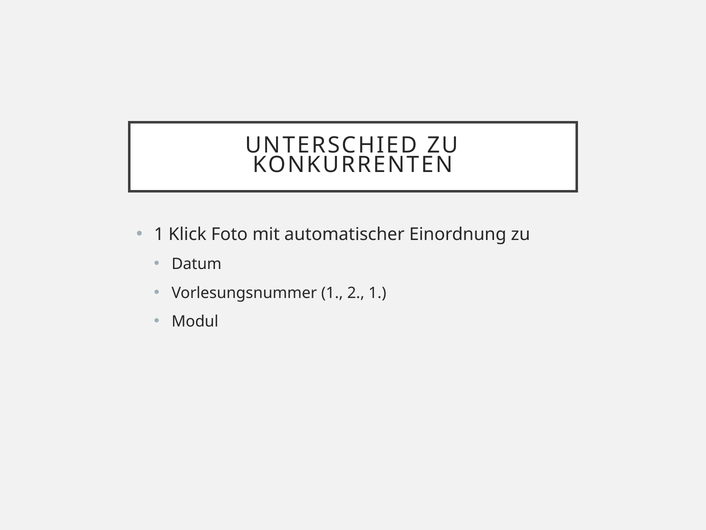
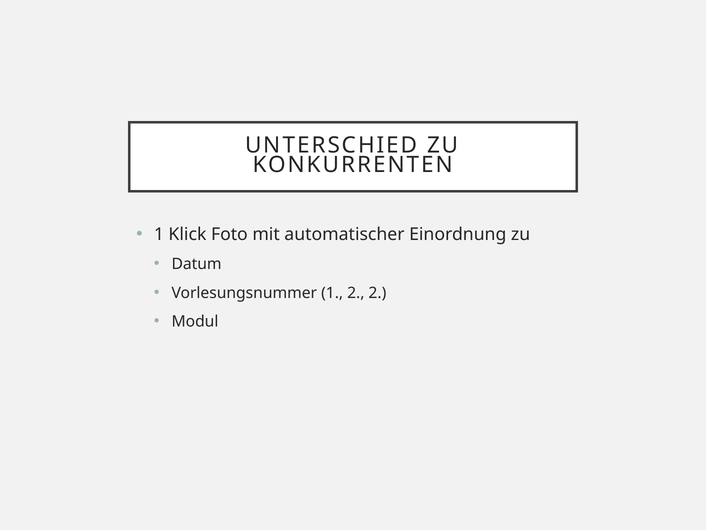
2 1: 1 -> 2
